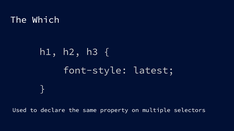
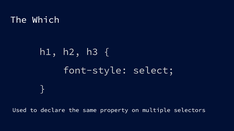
latest: latest -> select
